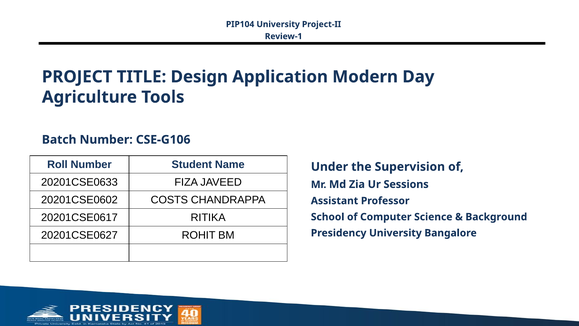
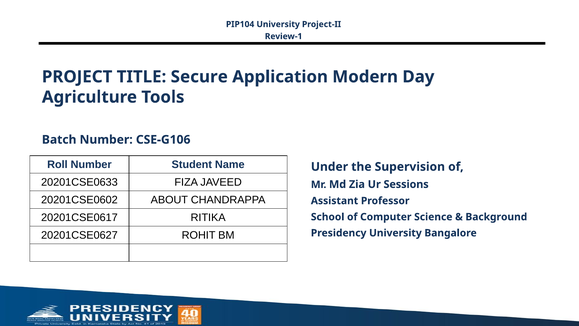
Design: Design -> Secure
COSTS: COSTS -> ABOUT
